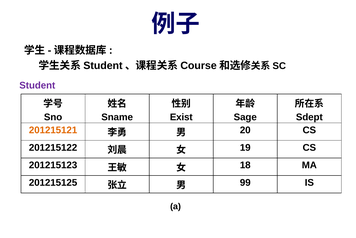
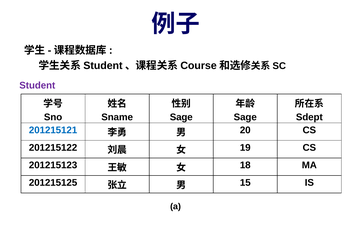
Exist at (181, 117): Exist -> Sage
201215121 colour: orange -> blue
99: 99 -> 15
